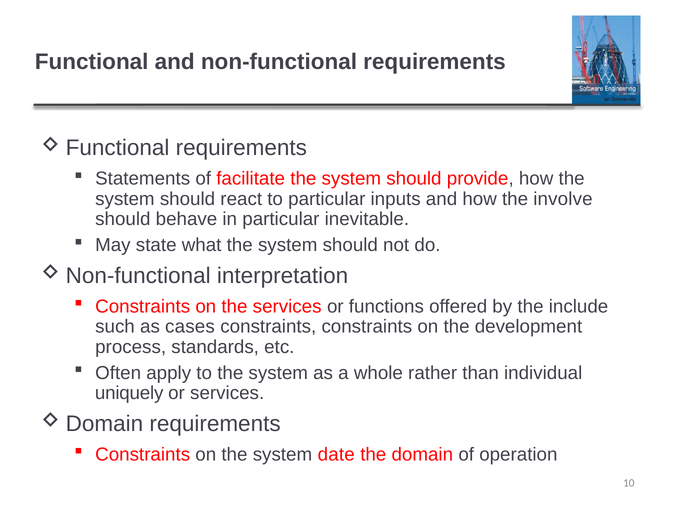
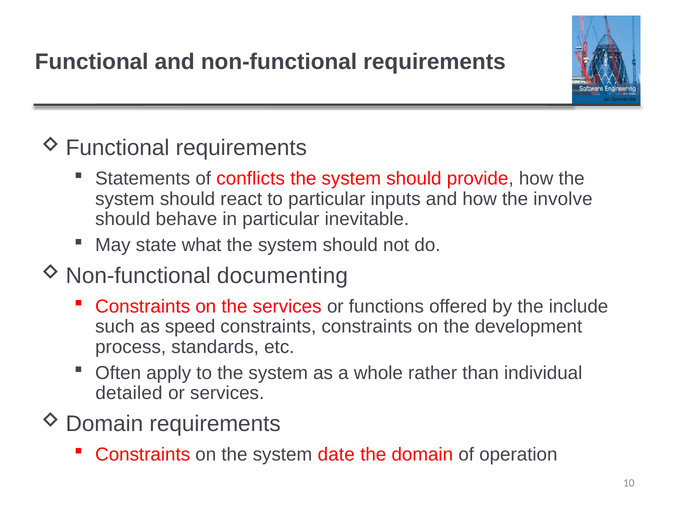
facilitate: facilitate -> conflicts
interpretation: interpretation -> documenting
cases: cases -> speed
uniquely: uniquely -> detailed
